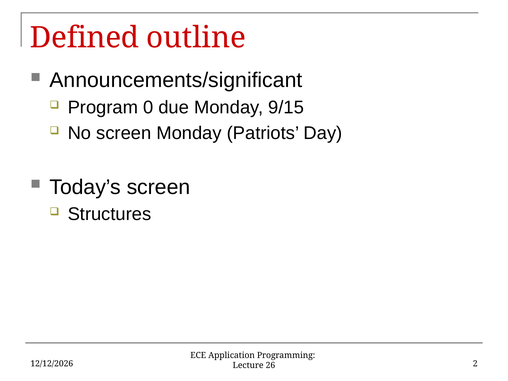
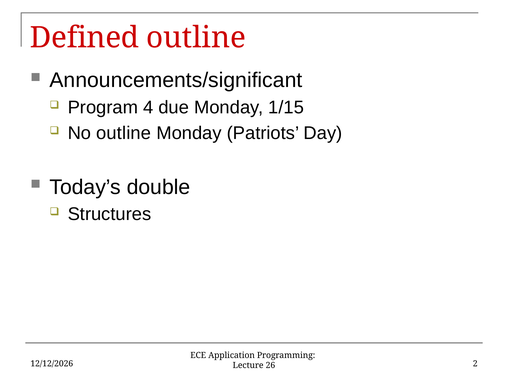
0: 0 -> 4
9/15: 9/15 -> 1/15
No screen: screen -> outline
Today’s screen: screen -> double
